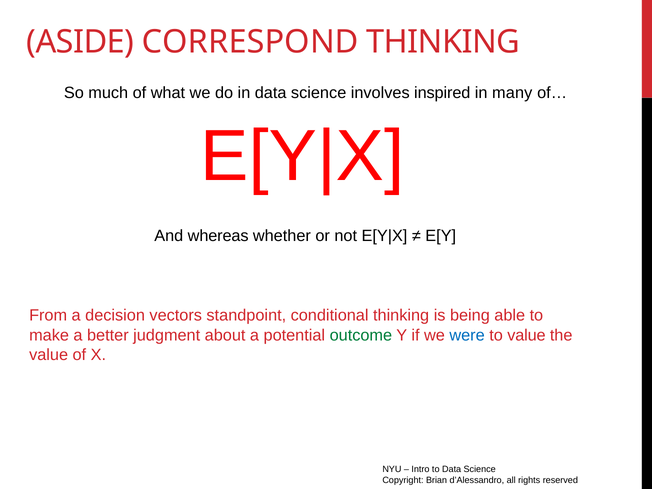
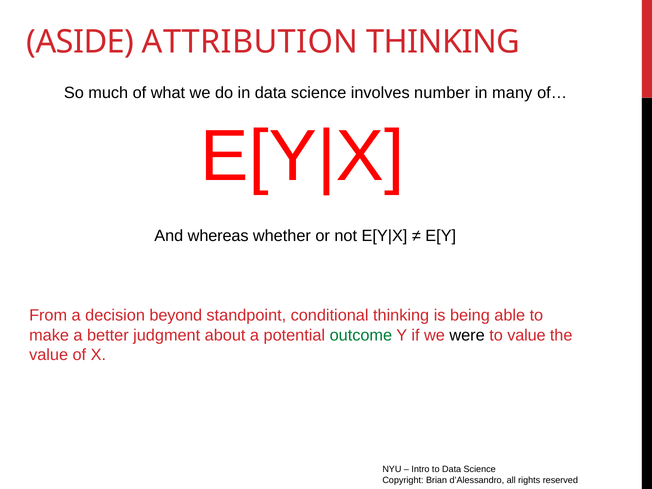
CORRESPOND: CORRESPOND -> ATTRIBUTION
inspired: inspired -> number
vectors: vectors -> beyond
were colour: blue -> black
